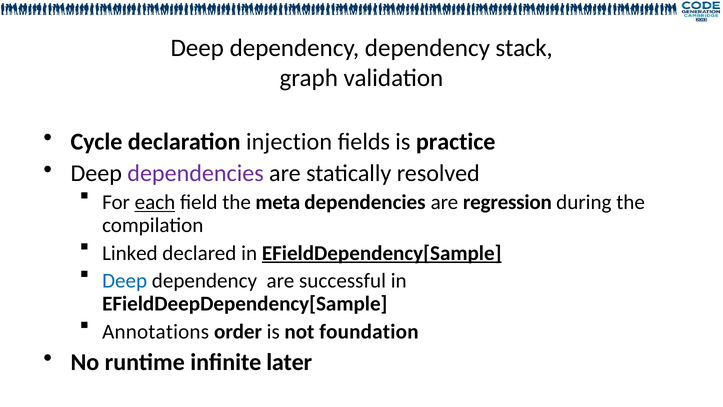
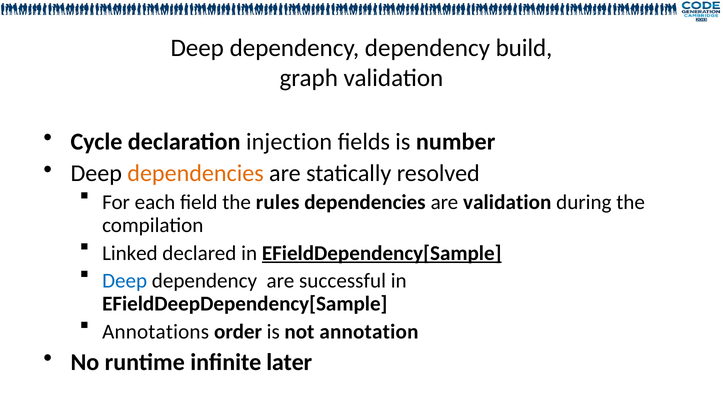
stack: stack -> build
practice: practice -> number
dependencies at (196, 173) colour: purple -> orange
each underline: present -> none
meta: meta -> rules
are regression: regression -> validation
foundation: foundation -> annotation
